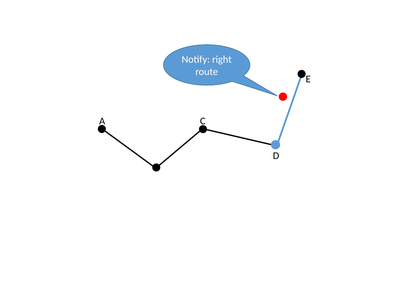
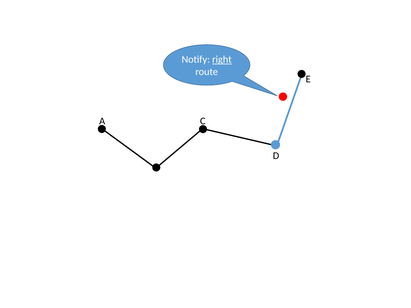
right underline: none -> present
